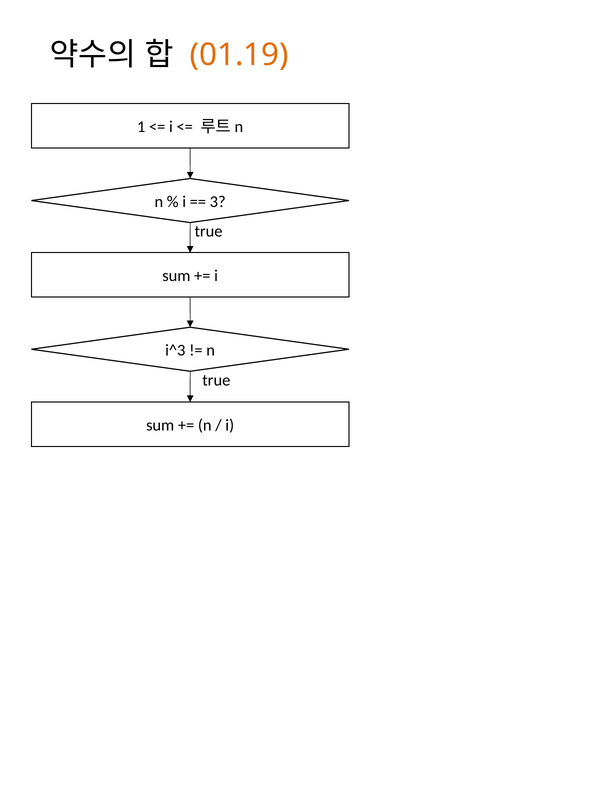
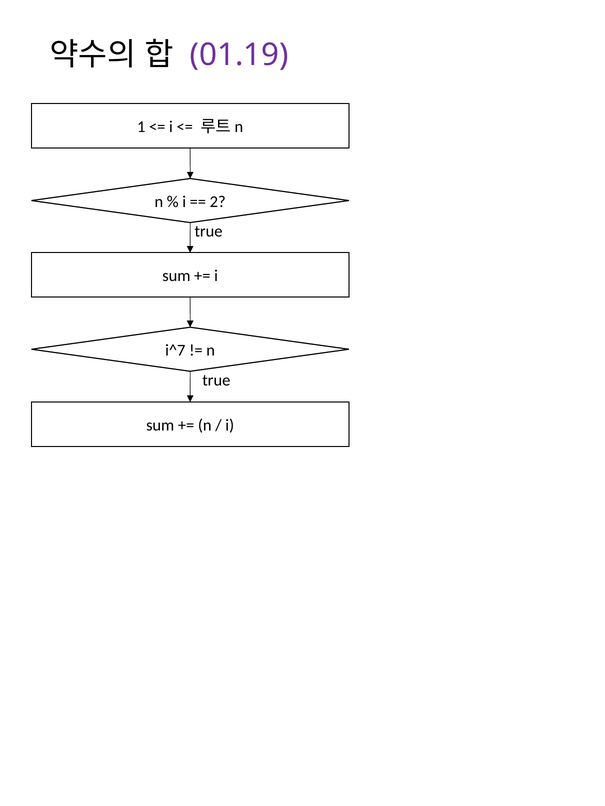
01.19 colour: orange -> purple
3: 3 -> 2
i^3: i^3 -> i^7
